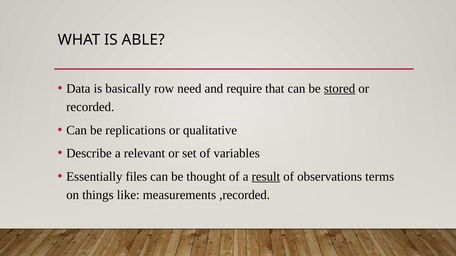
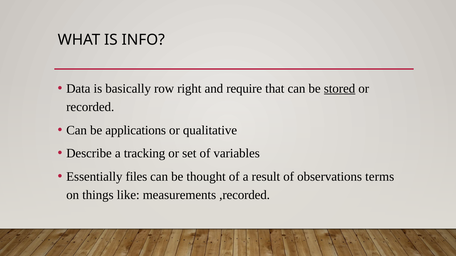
ABLE: ABLE -> INFO
need: need -> right
replications: replications -> applications
relevant: relevant -> tracking
result underline: present -> none
